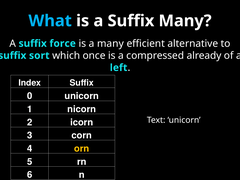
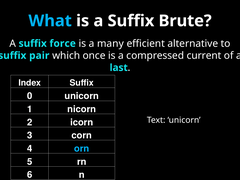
Suffix Many: Many -> Brute
sort: sort -> pair
already: already -> current
left: left -> last
orn colour: yellow -> light blue
